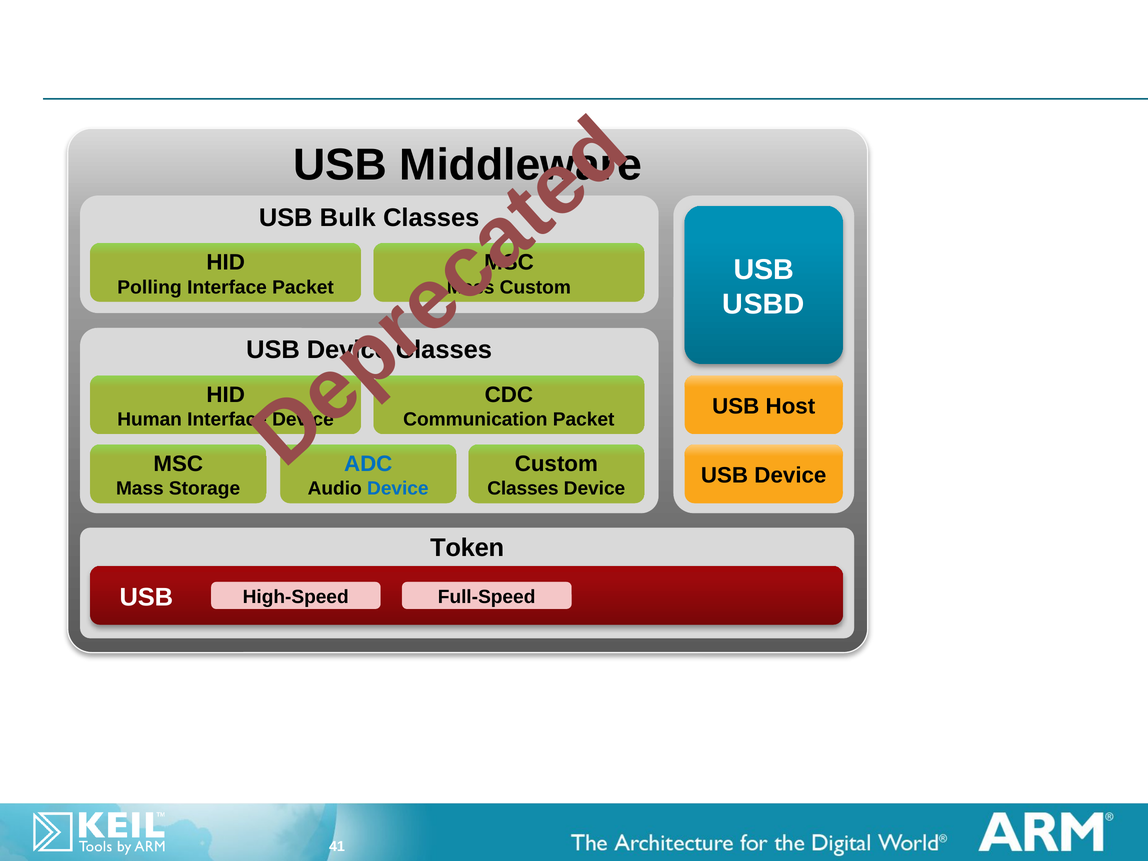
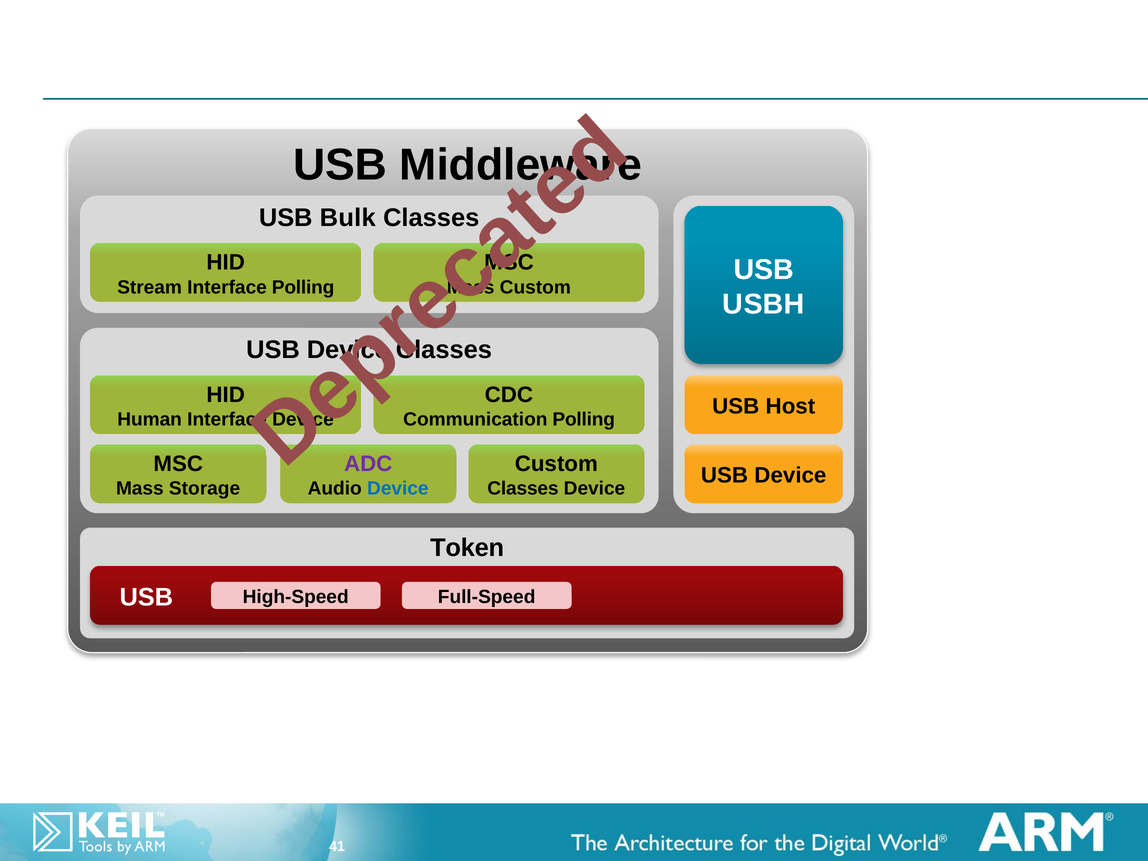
Polling: Polling -> Stream
Interface Packet: Packet -> Polling
USBD: USBD -> USBH
Communication Packet: Packet -> Polling
ADC colour: blue -> purple
